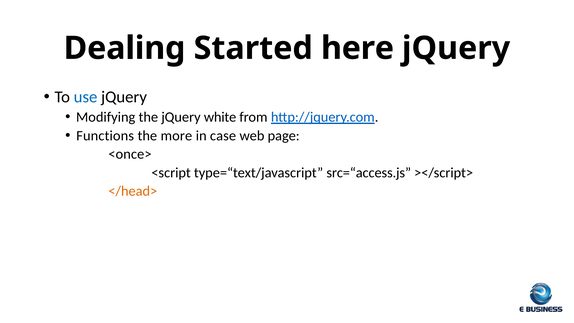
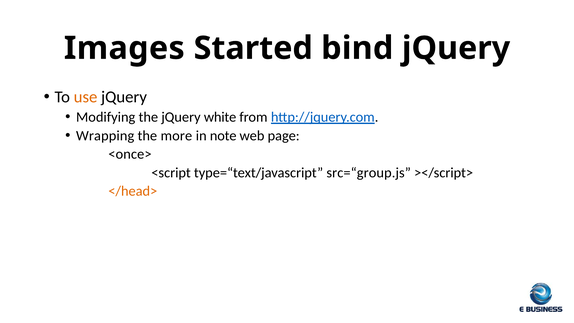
Dealing: Dealing -> Images
here: here -> bind
use colour: blue -> orange
Functions: Functions -> Wrapping
case: case -> note
src=“access.js: src=“access.js -> src=“group.js
